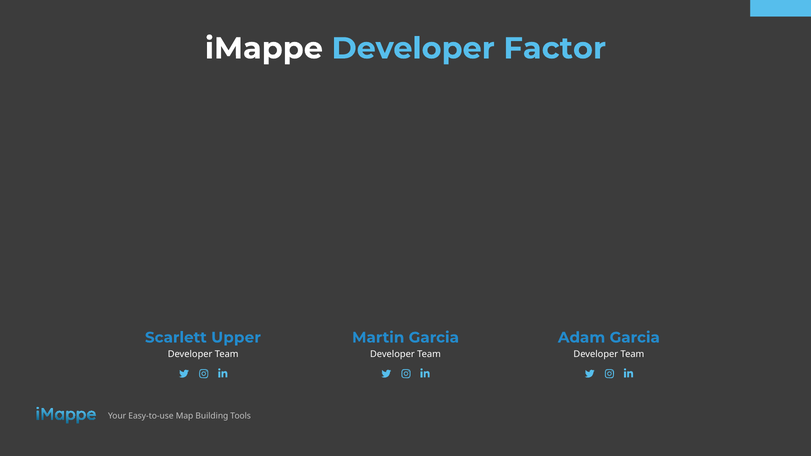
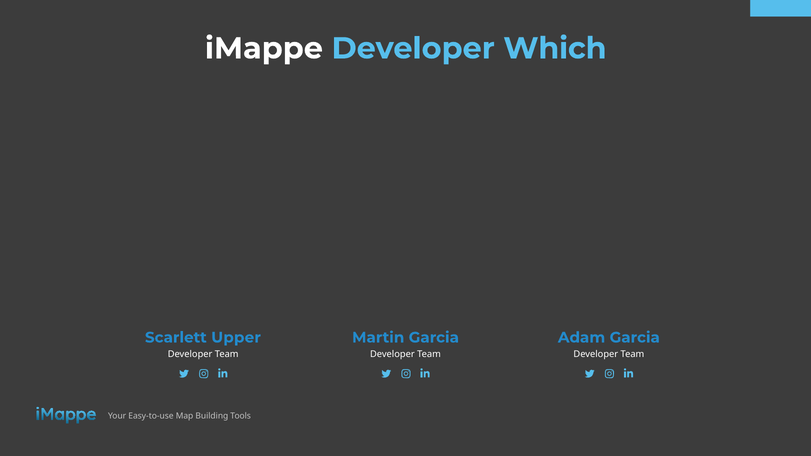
Factor: Factor -> Which
